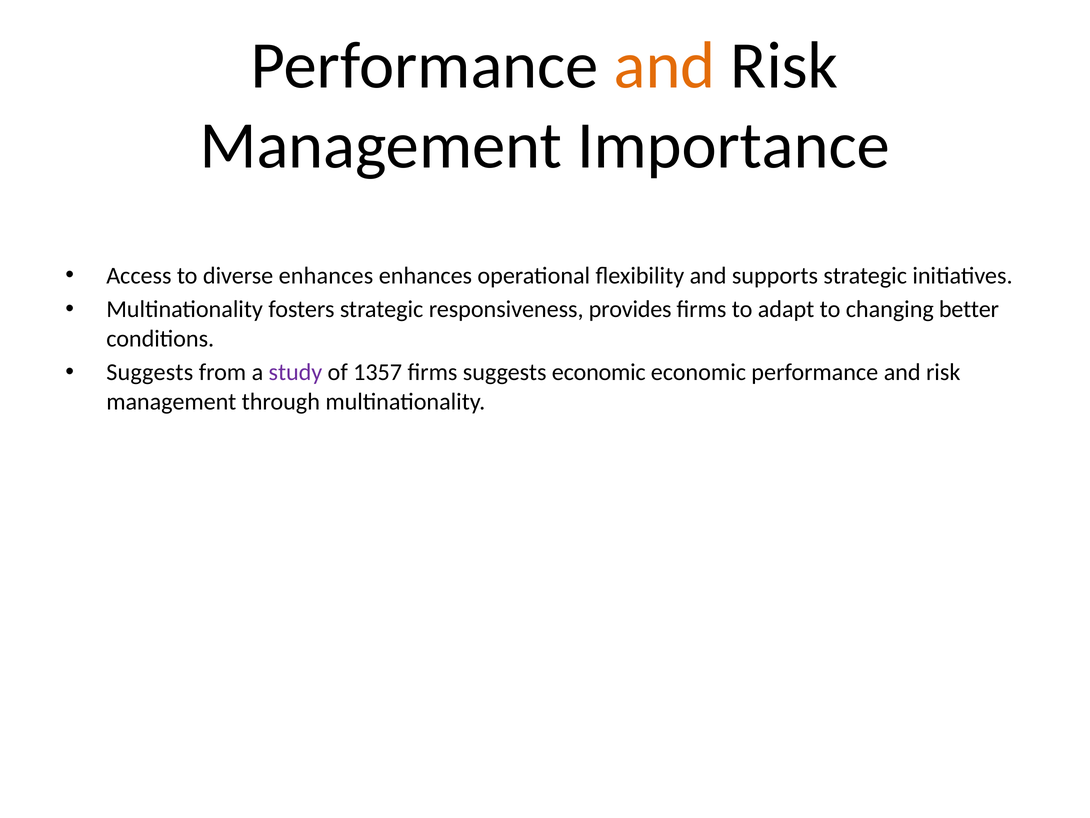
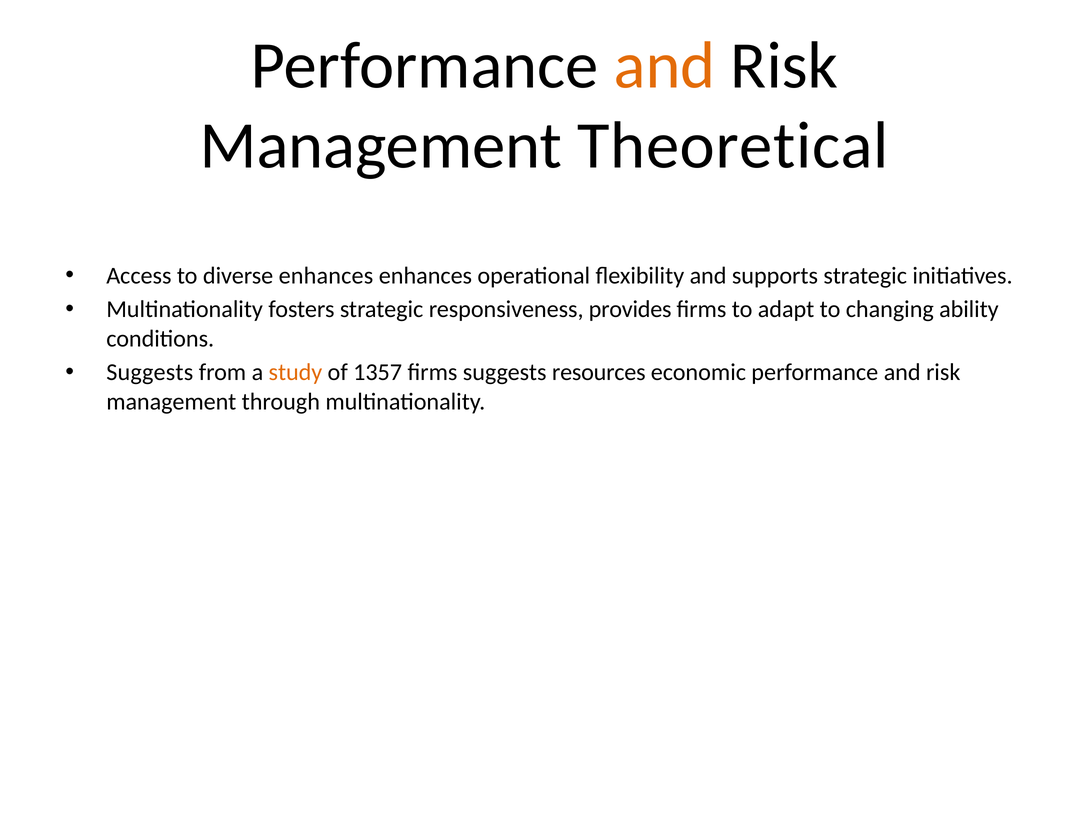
Importance: Importance -> Theoretical
better: better -> ability
study colour: purple -> orange
suggests economic: economic -> resources
